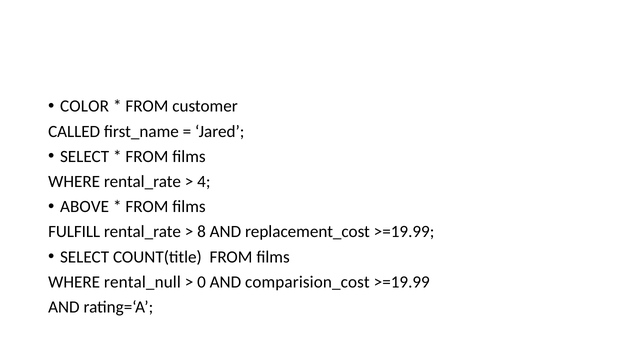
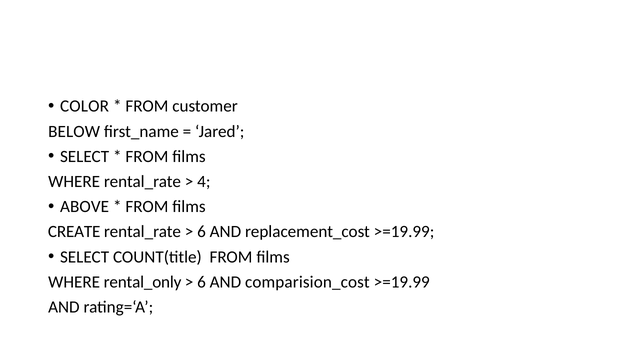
CALLED: CALLED -> BELOW
FULFILL: FULFILL -> CREATE
8 at (202, 231): 8 -> 6
rental_null: rental_null -> rental_only
0 at (202, 282): 0 -> 6
